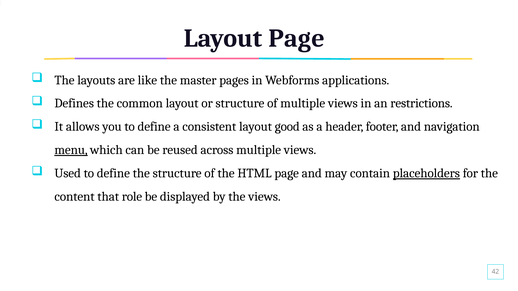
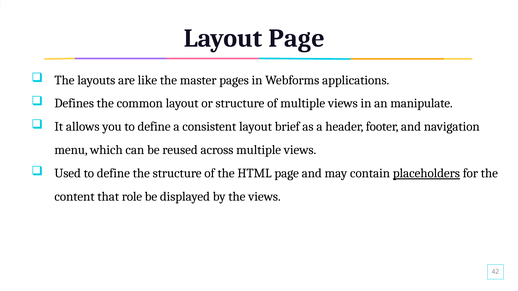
restrictions: restrictions -> manipulate
good: good -> brief
menu underline: present -> none
